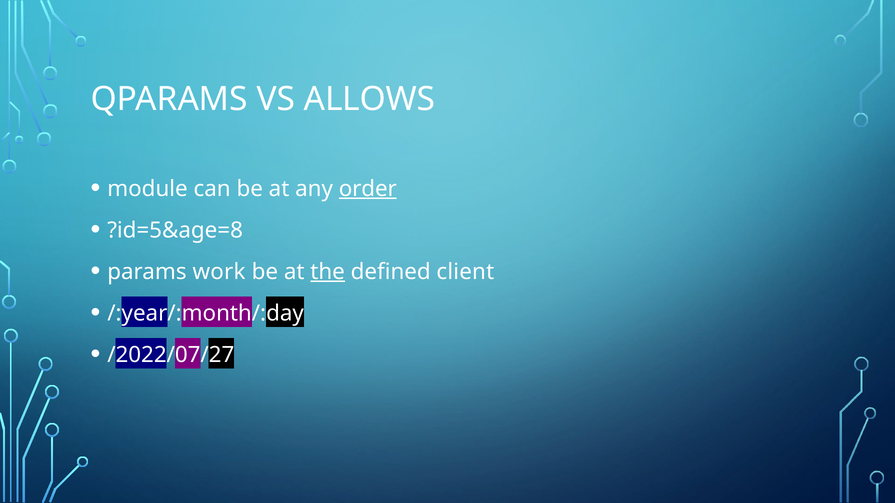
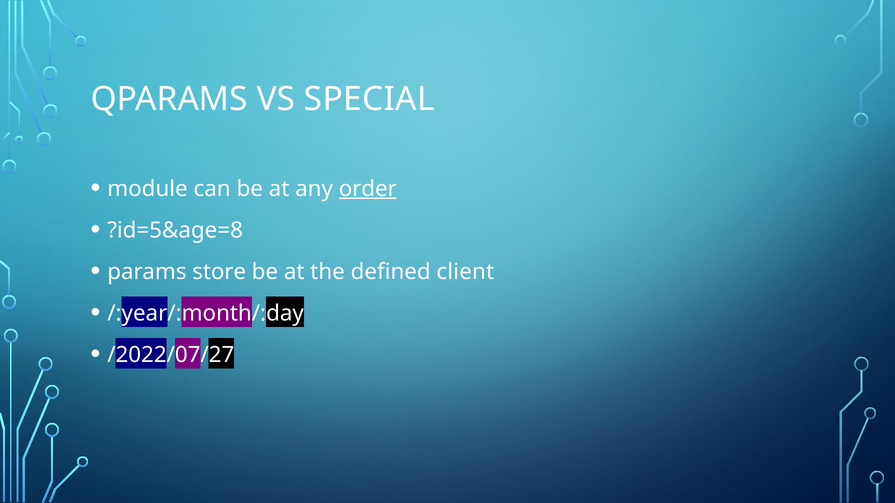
ALLOWS: ALLOWS -> SPECIAL
work: work -> store
the underline: present -> none
